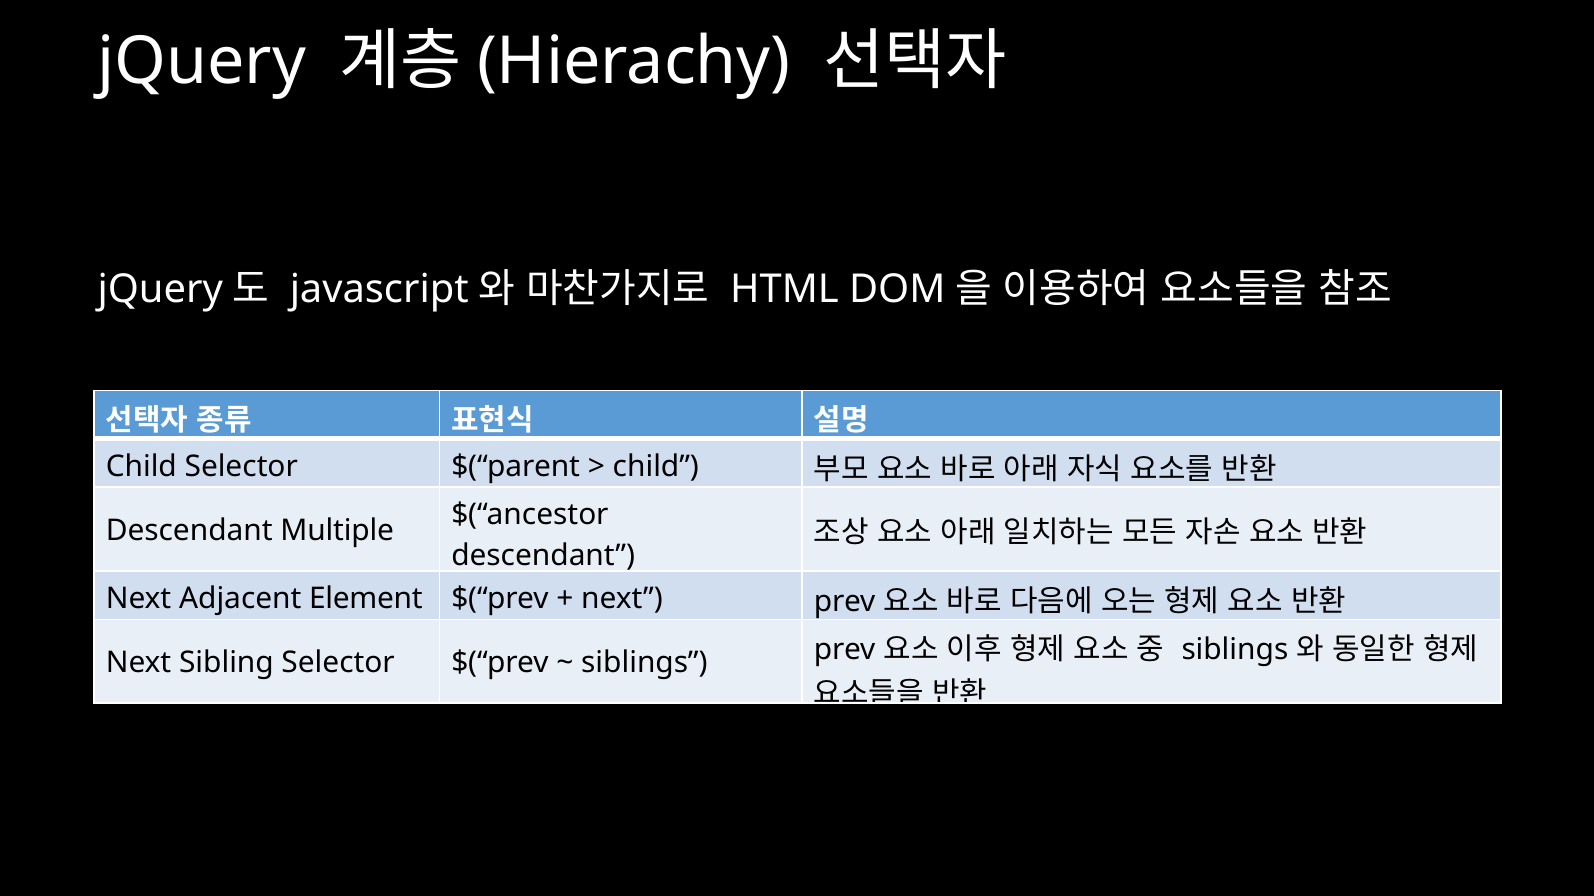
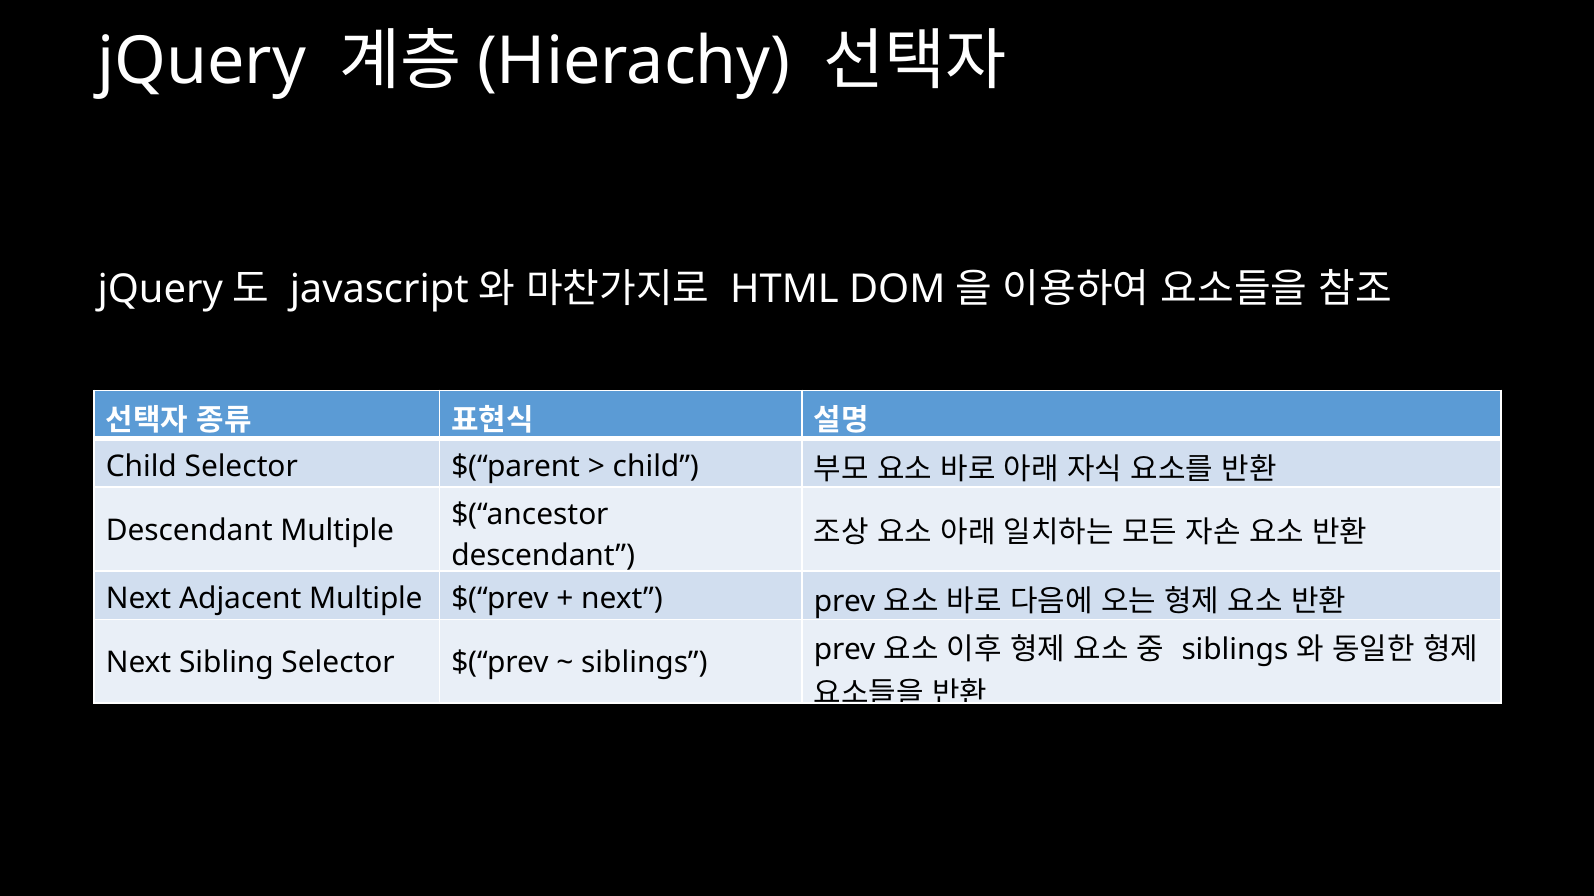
Adjacent Element: Element -> Multiple
